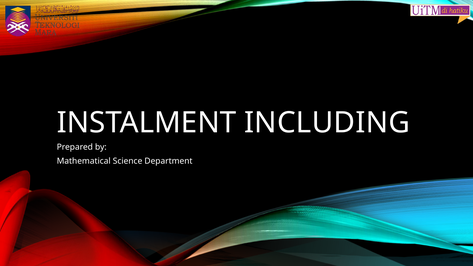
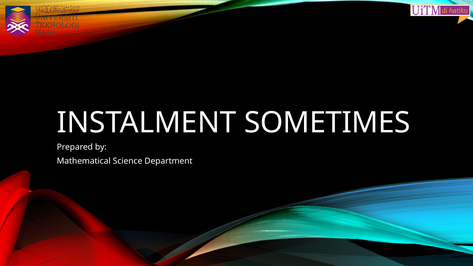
INCLUDING: INCLUDING -> SOMETIMES
